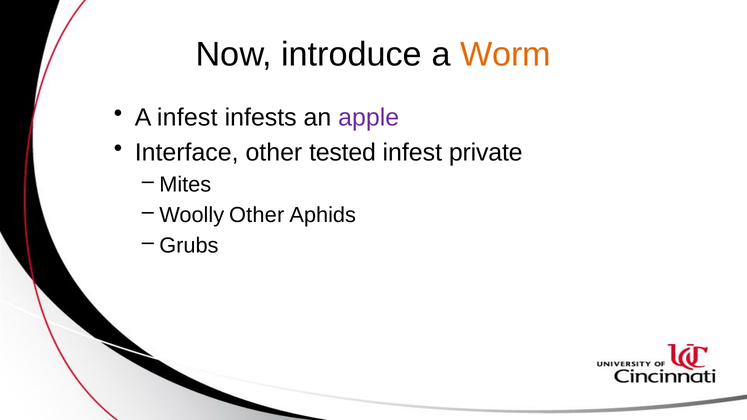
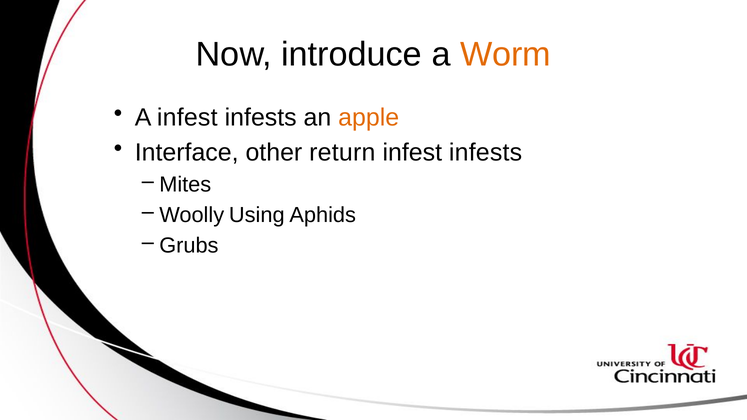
apple colour: purple -> orange
tested: tested -> return
private at (486, 152): private -> infests
Woolly Other: Other -> Using
